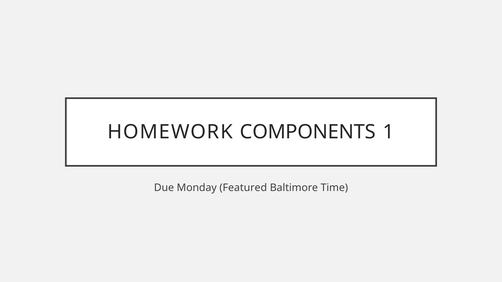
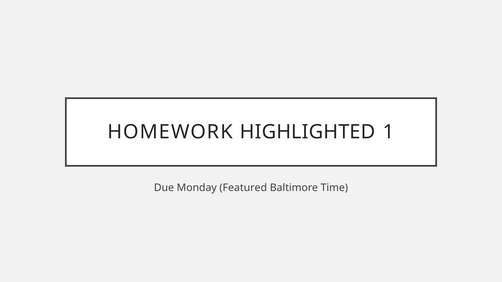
COMPONENTS: COMPONENTS -> HIGHLIGHTED
